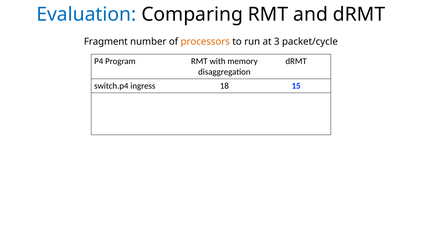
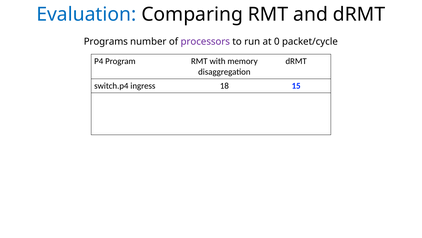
Fragment: Fragment -> Programs
processors colour: orange -> purple
3: 3 -> 0
